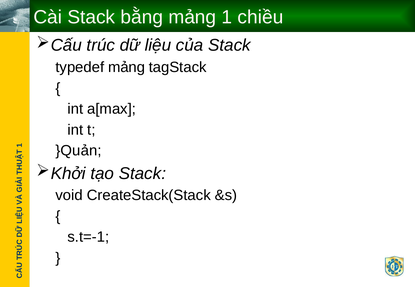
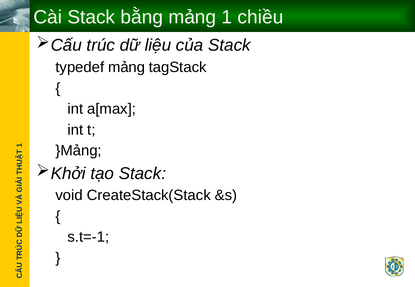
}Quản: }Quản -> }Mảng
